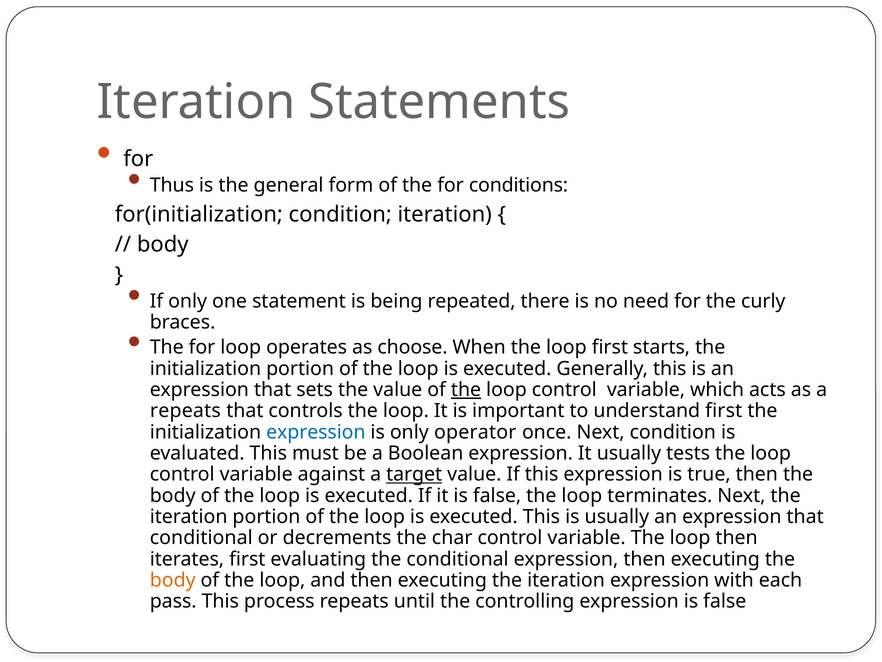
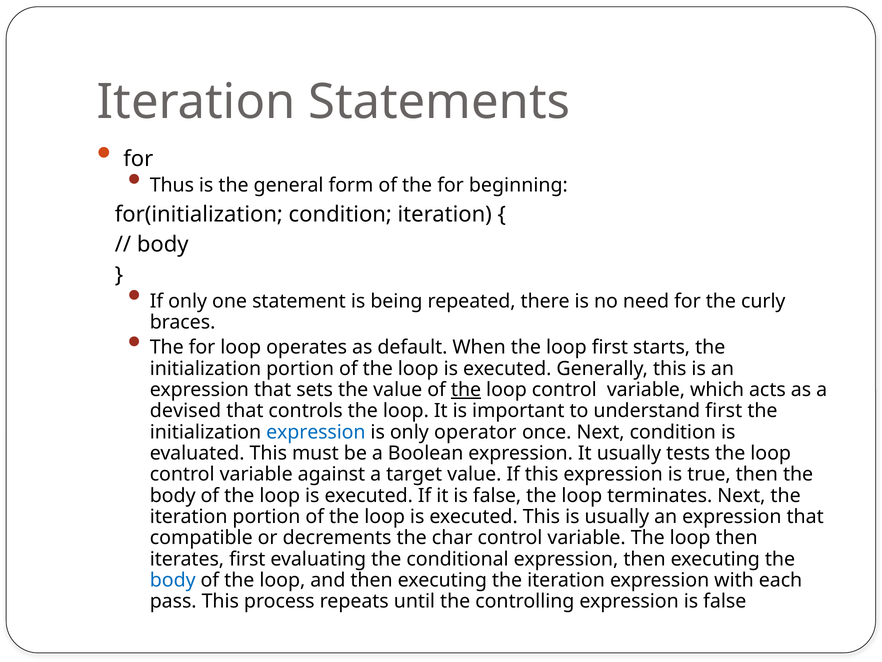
conditions: conditions -> beginning
choose: choose -> default
repeats at (185, 411): repeats -> devised
target underline: present -> none
conditional at (201, 538): conditional -> compatible
body at (173, 580) colour: orange -> blue
